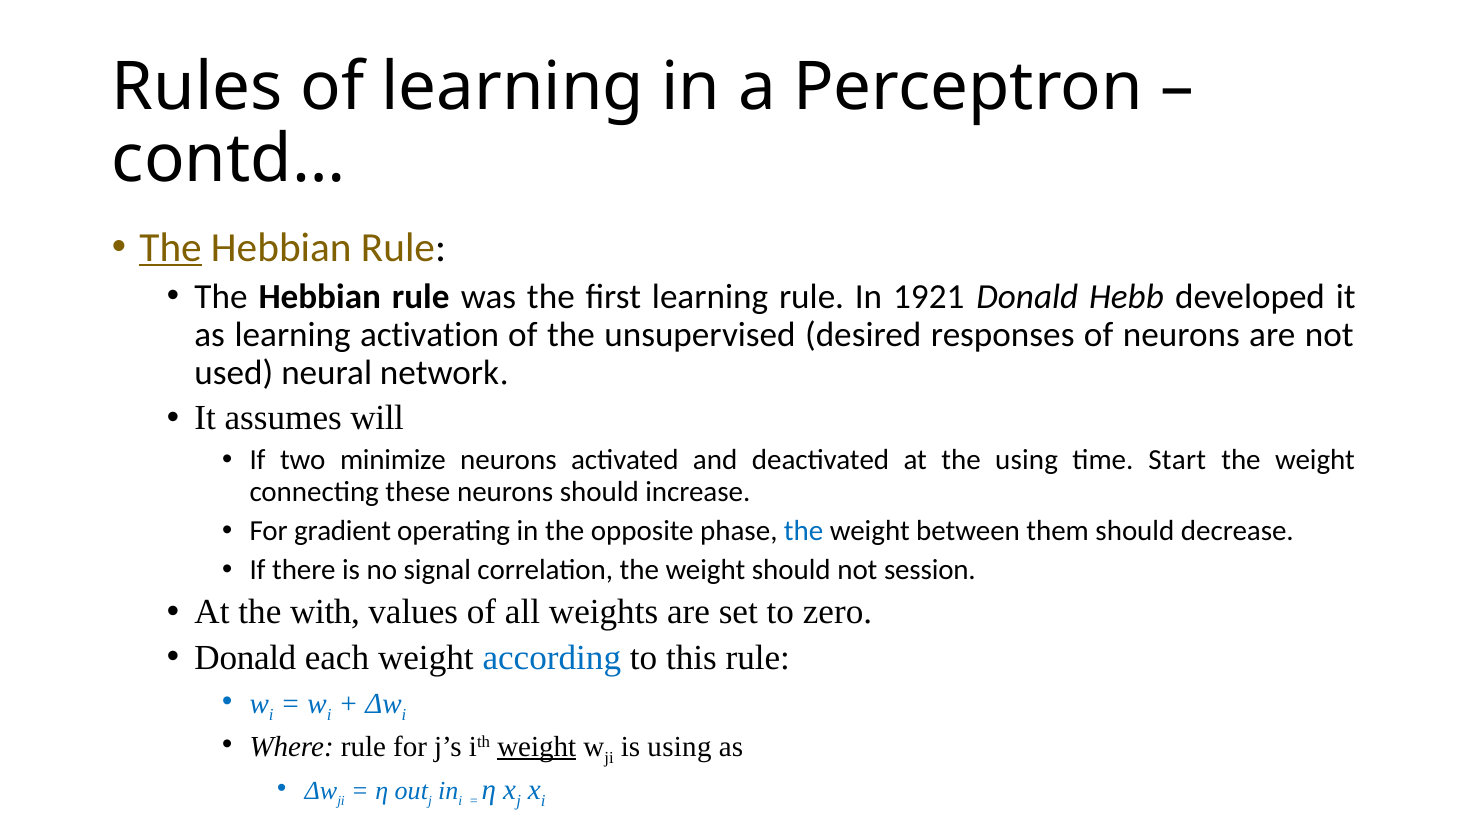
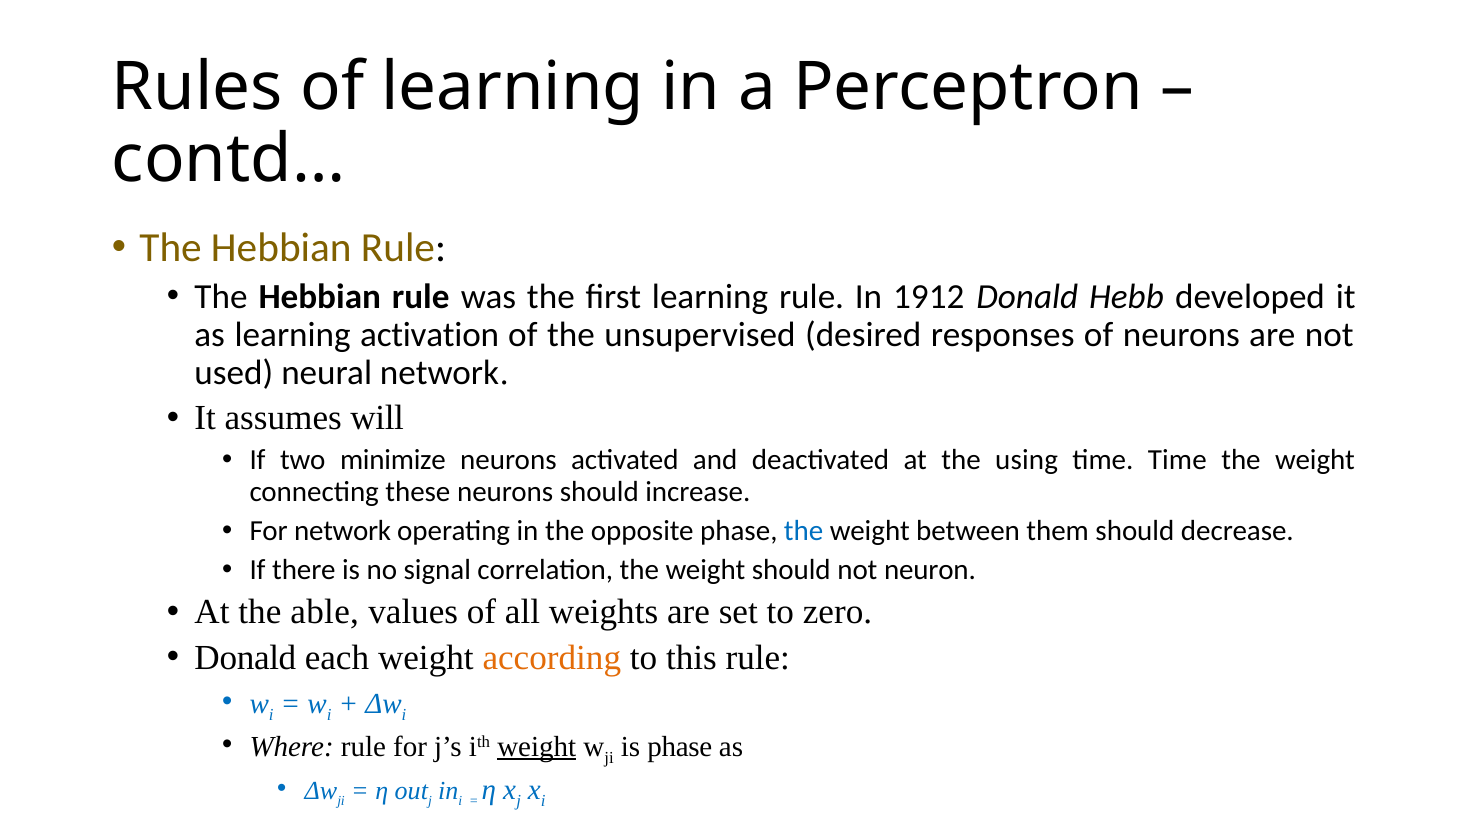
The at (171, 247) underline: present -> none
1921: 1921 -> 1912
time Start: Start -> Time
For gradient: gradient -> network
session: session -> neuron
with: with -> able
according colour: blue -> orange
is using: using -> phase
